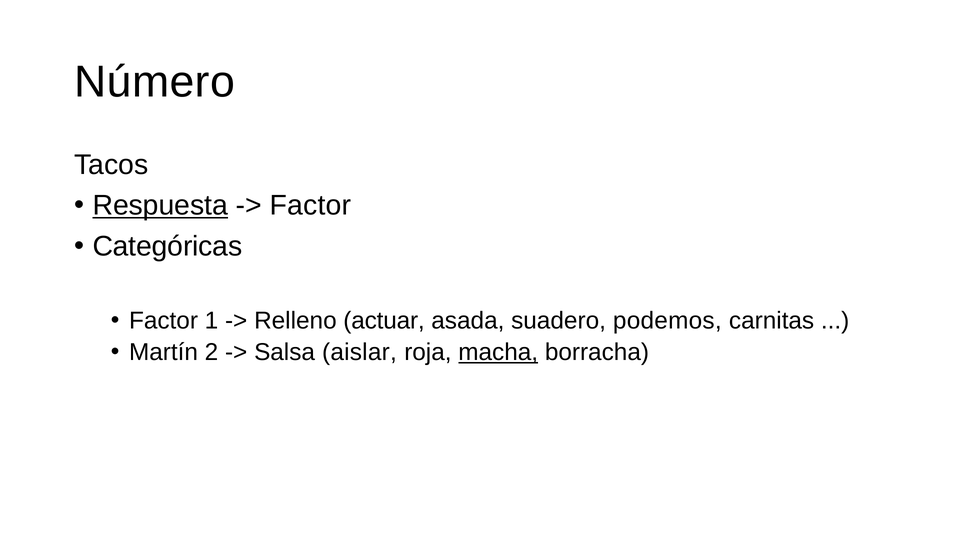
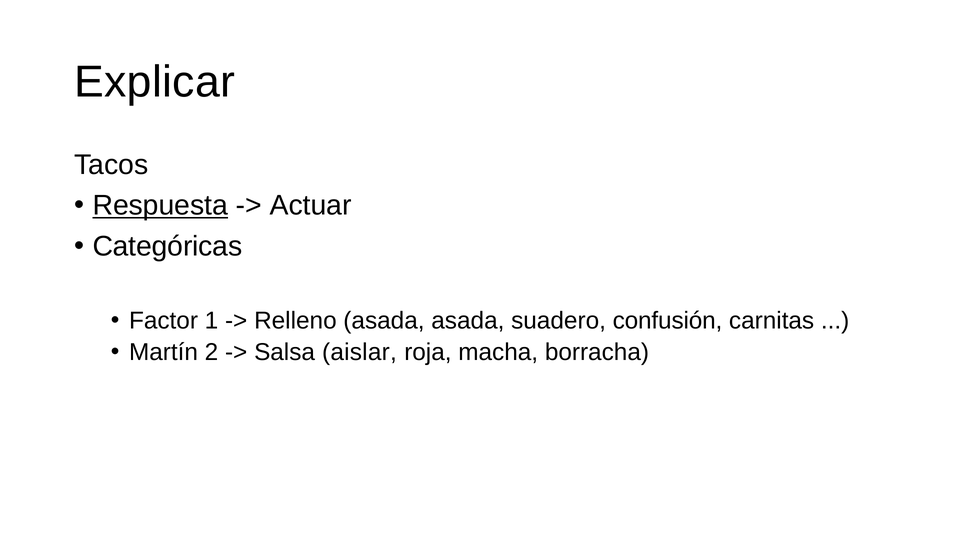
Número: Número -> Explicar
Factor at (311, 206): Factor -> Actuar
Relleno actuar: actuar -> asada
podemos: podemos -> confusión
macha underline: present -> none
